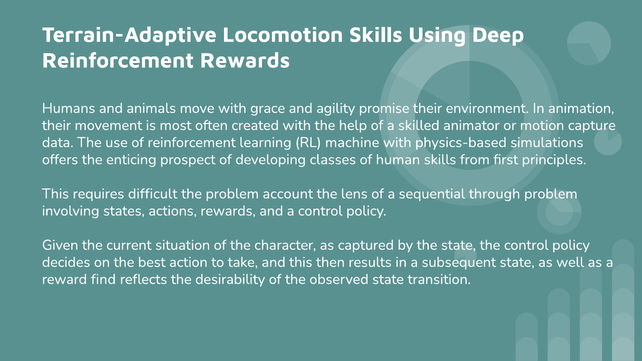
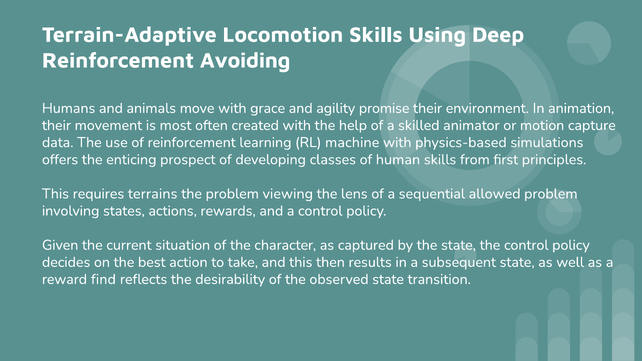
Reinforcement Rewards: Rewards -> Avoiding
difficult: difficult -> terrains
account: account -> viewing
through: through -> allowed
